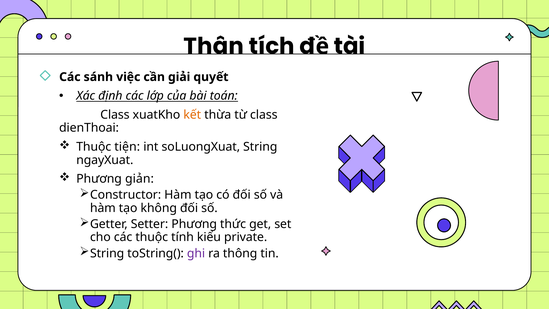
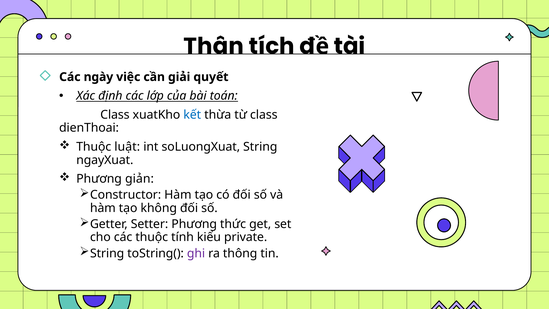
sánh: sánh -> ngày
kết colour: orange -> blue
tiện: tiện -> luật
